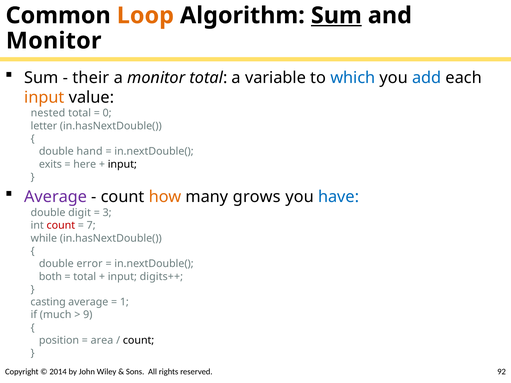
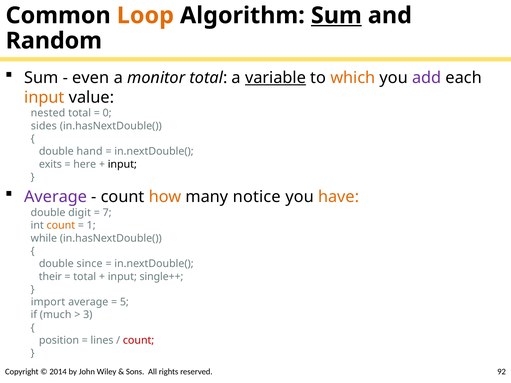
Monitor at (54, 41): Monitor -> Random
their: their -> even
variable underline: none -> present
which colour: blue -> orange
add colour: blue -> purple
letter: letter -> sides
grows: grows -> notice
have colour: blue -> orange
3: 3 -> 7
count at (61, 226) colour: red -> orange
7: 7 -> 1
error: error -> since
both: both -> their
digits++: digits++ -> single++
casting: casting -> import
1: 1 -> 5
9: 9 -> 3
area: area -> lines
count at (139, 341) colour: black -> red
